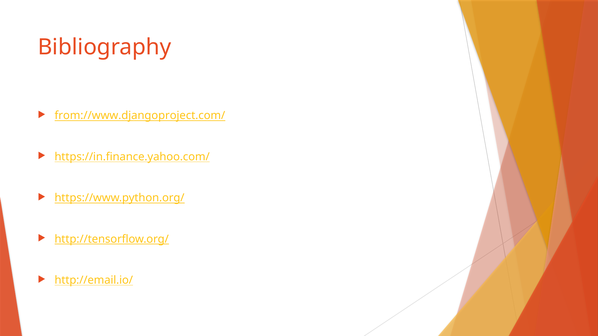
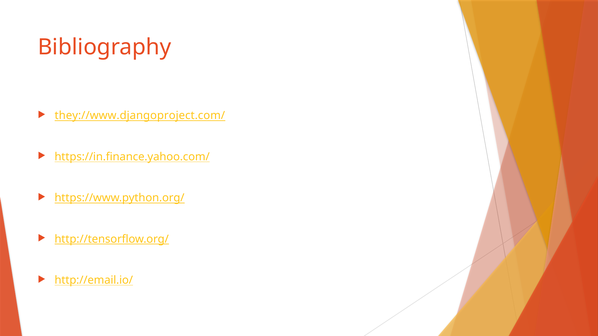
from://www.djangoproject.com/: from://www.djangoproject.com/ -> they://www.djangoproject.com/
